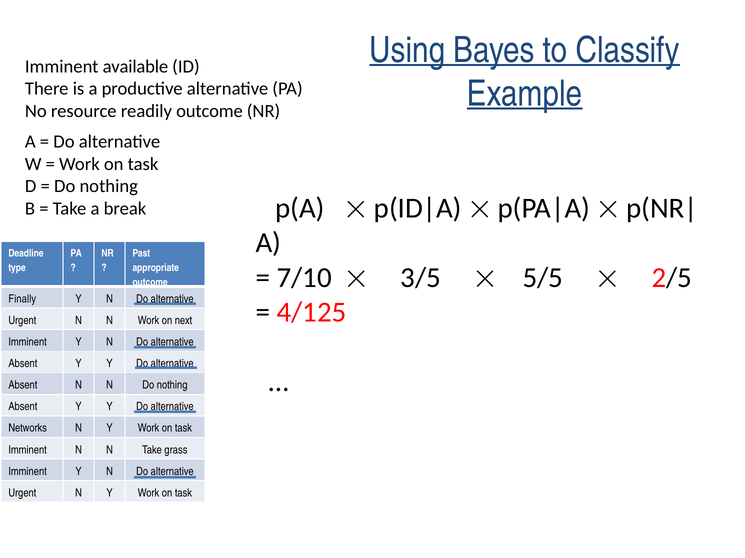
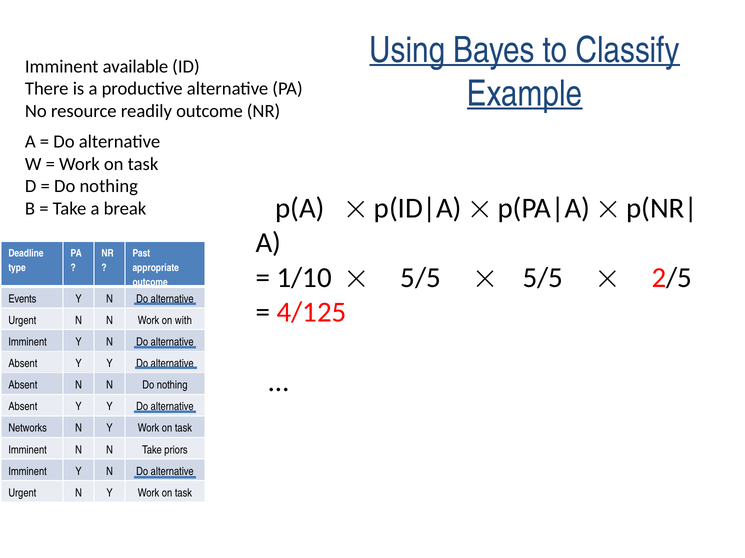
7/10: 7/10 -> 1/10
3/5 at (421, 278): 3/5 -> 5/5
Finally: Finally -> Events
next: next -> with
grass: grass -> priors
